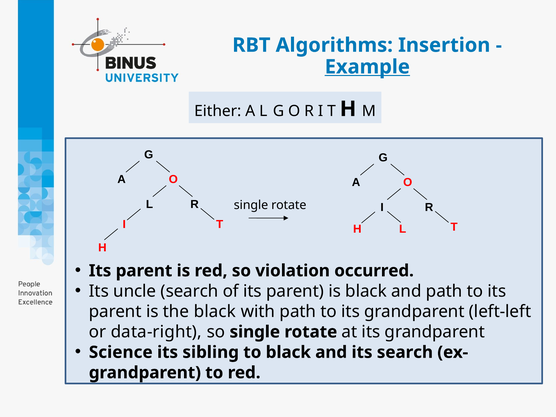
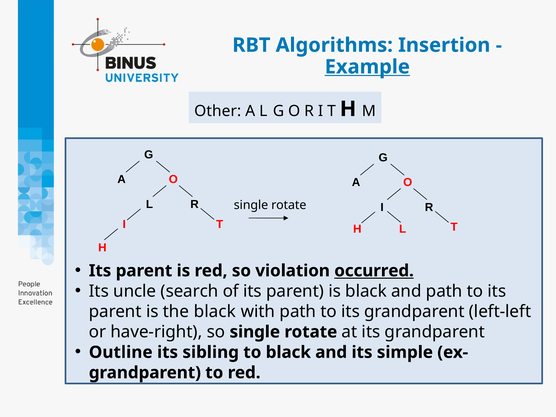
Either: Either -> Other
occurred underline: none -> present
data-right: data-right -> have-right
Science: Science -> Outline
its search: search -> simple
